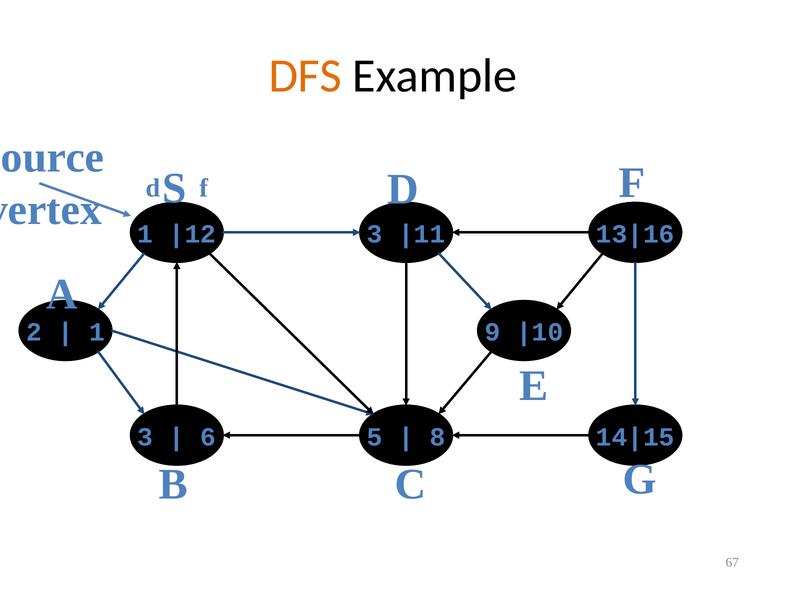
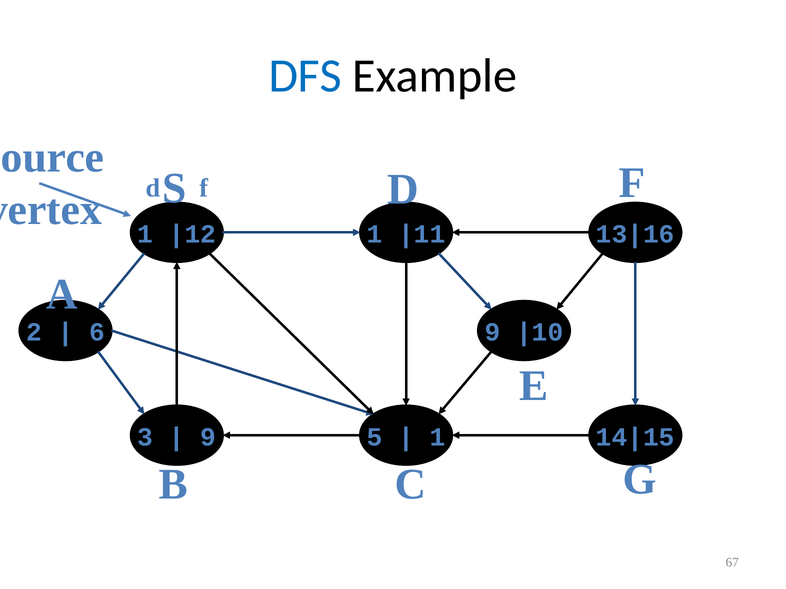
DFS colour: orange -> blue
3 at (375, 234): 3 -> 1
1 at (97, 333): 1 -> 6
6 at (208, 437): 6 -> 9
8 at (438, 437): 8 -> 1
